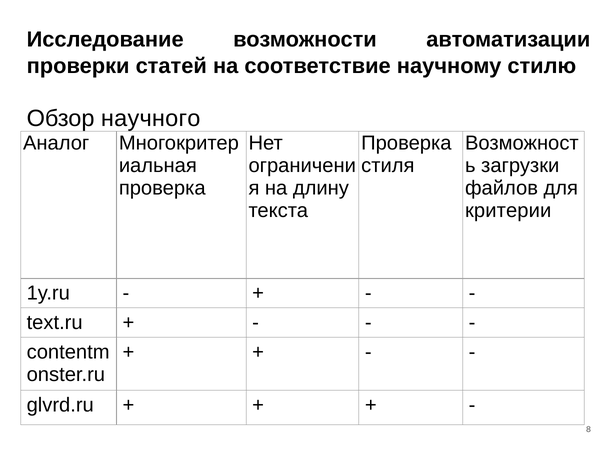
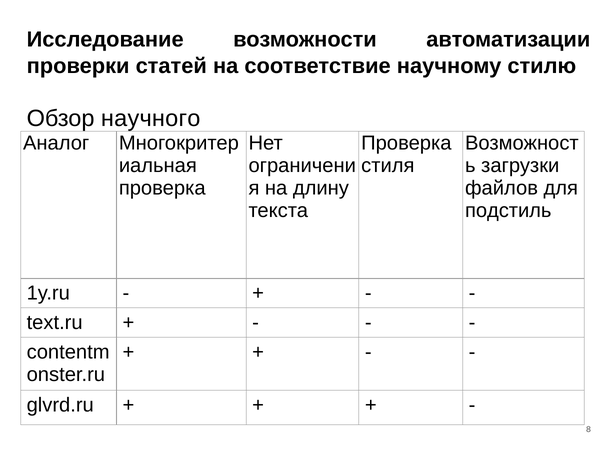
критерии: критерии -> подстиль
